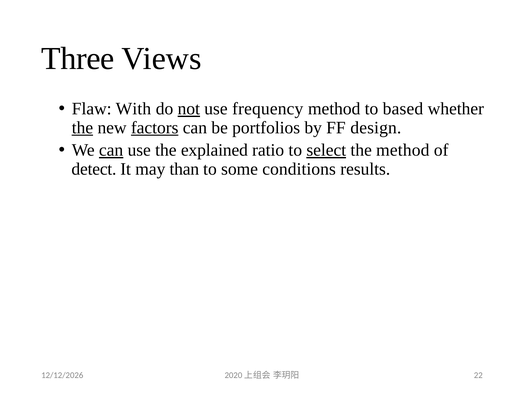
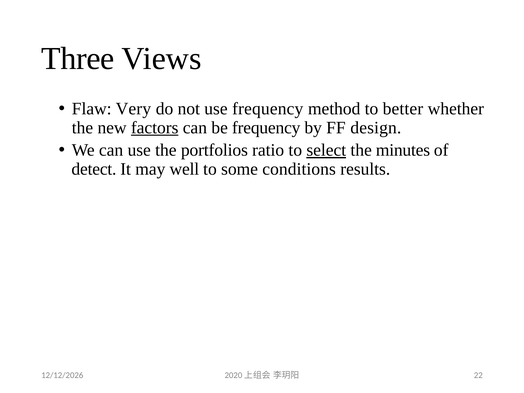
With: With -> Very
not underline: present -> none
based: based -> better
the at (82, 128) underline: present -> none
be portfolios: portfolios -> frequency
can at (111, 150) underline: present -> none
explained: explained -> portfolios
the method: method -> minutes
than: than -> well
